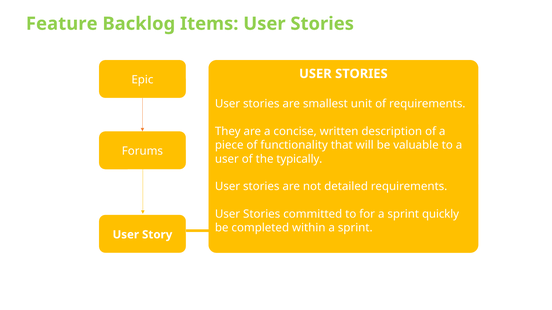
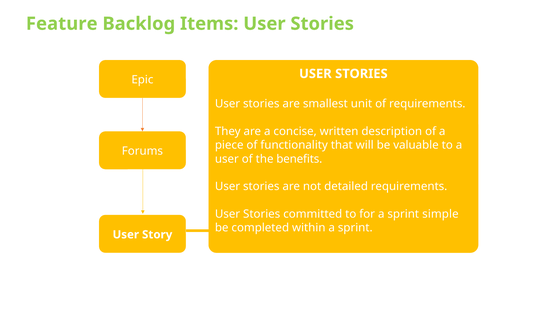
typically: typically -> benefits
quickly: quickly -> simple
